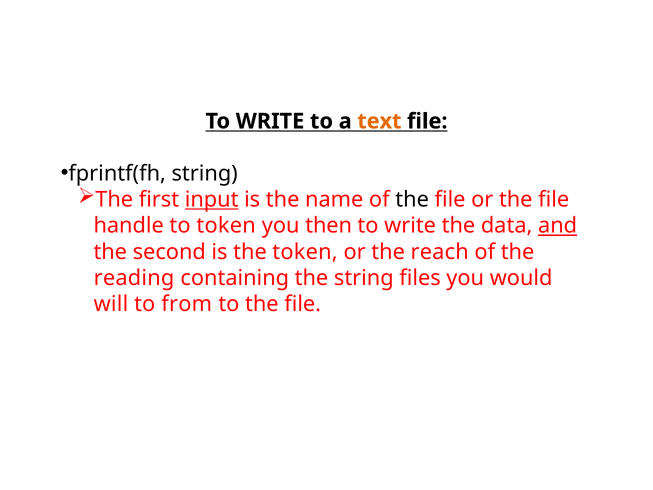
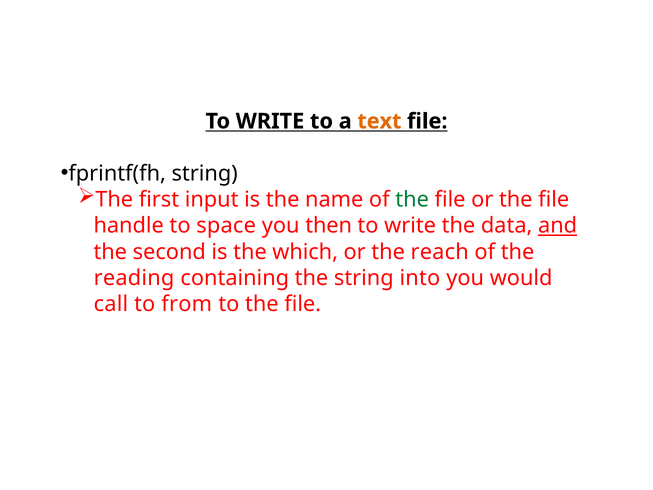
input underline: present -> none
the at (412, 200) colour: black -> green
to token: token -> space
the token: token -> which
files: files -> into
will: will -> call
